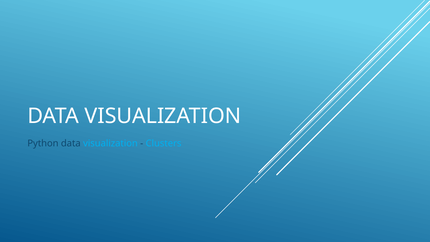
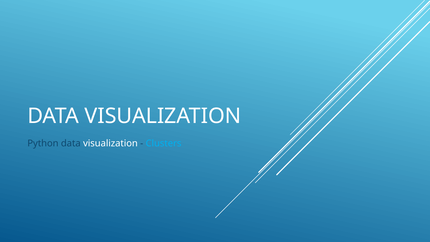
visualization at (110, 143) colour: light blue -> white
